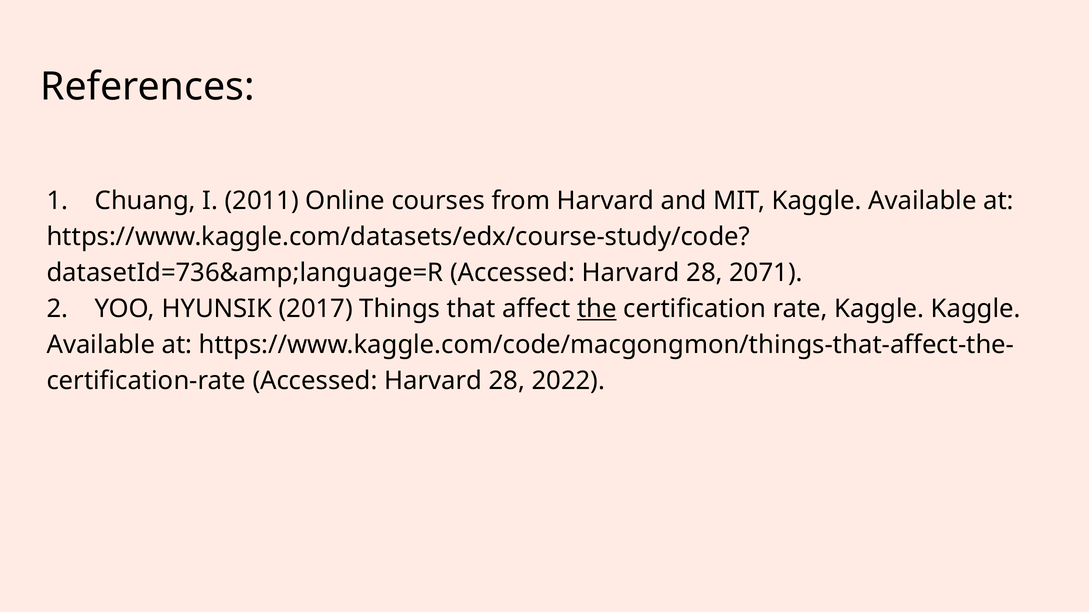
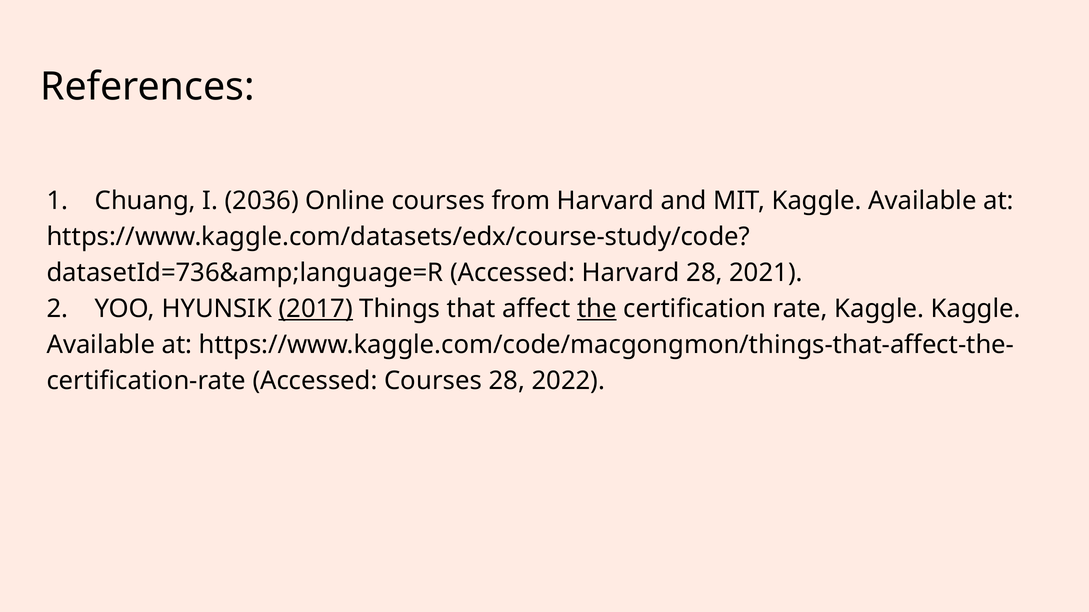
2011: 2011 -> 2036
2071: 2071 -> 2021
2017 underline: none -> present
Harvard at (433, 381): Harvard -> Courses
